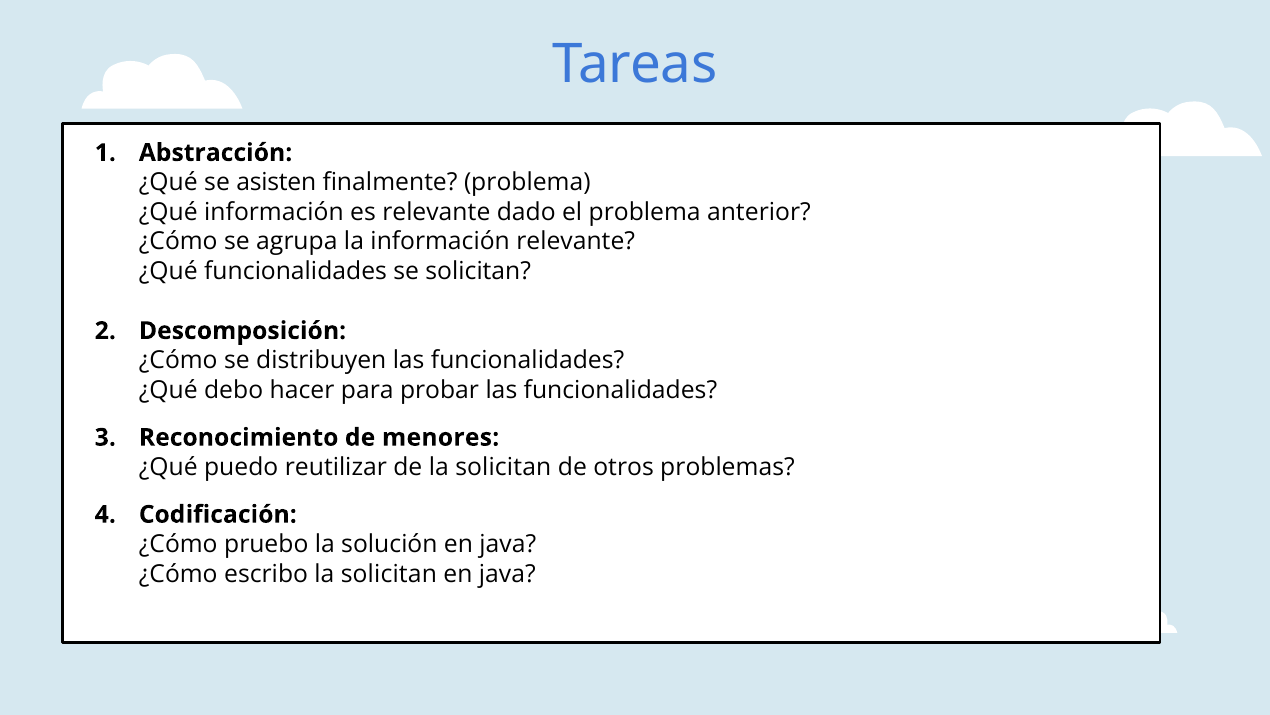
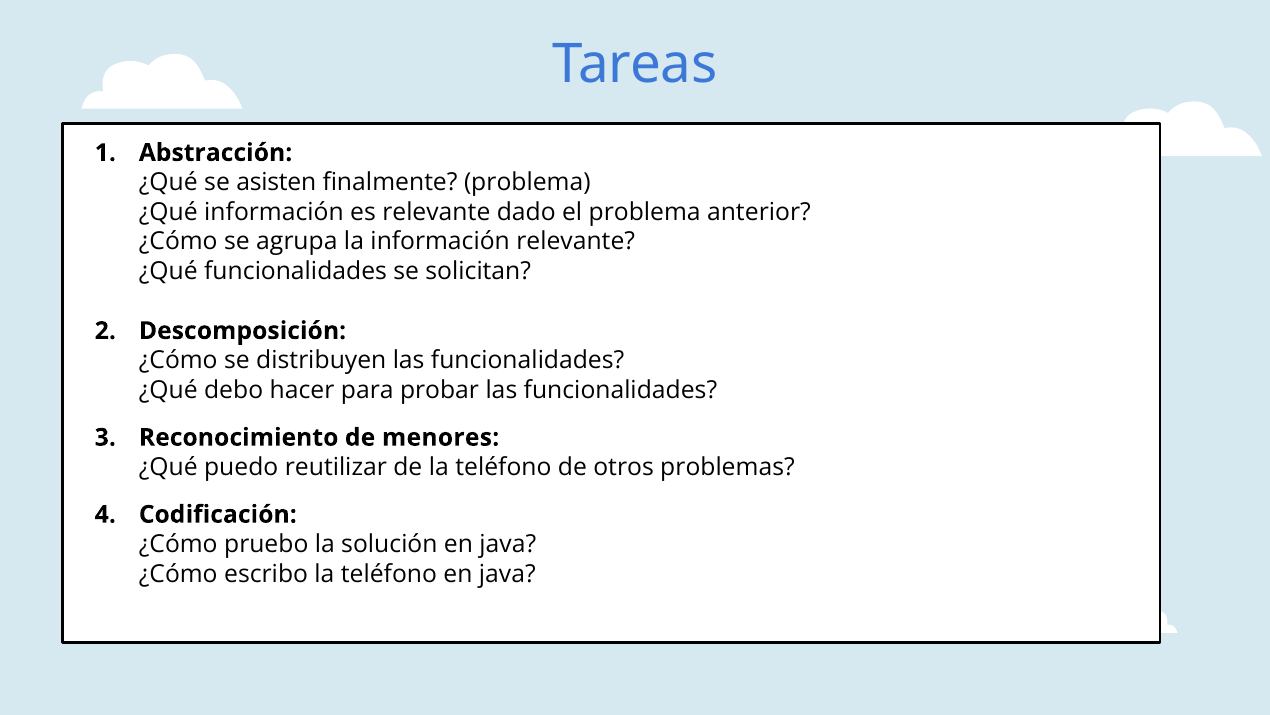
de la solicitan: solicitan -> teléfono
escribo la solicitan: solicitan -> teléfono
